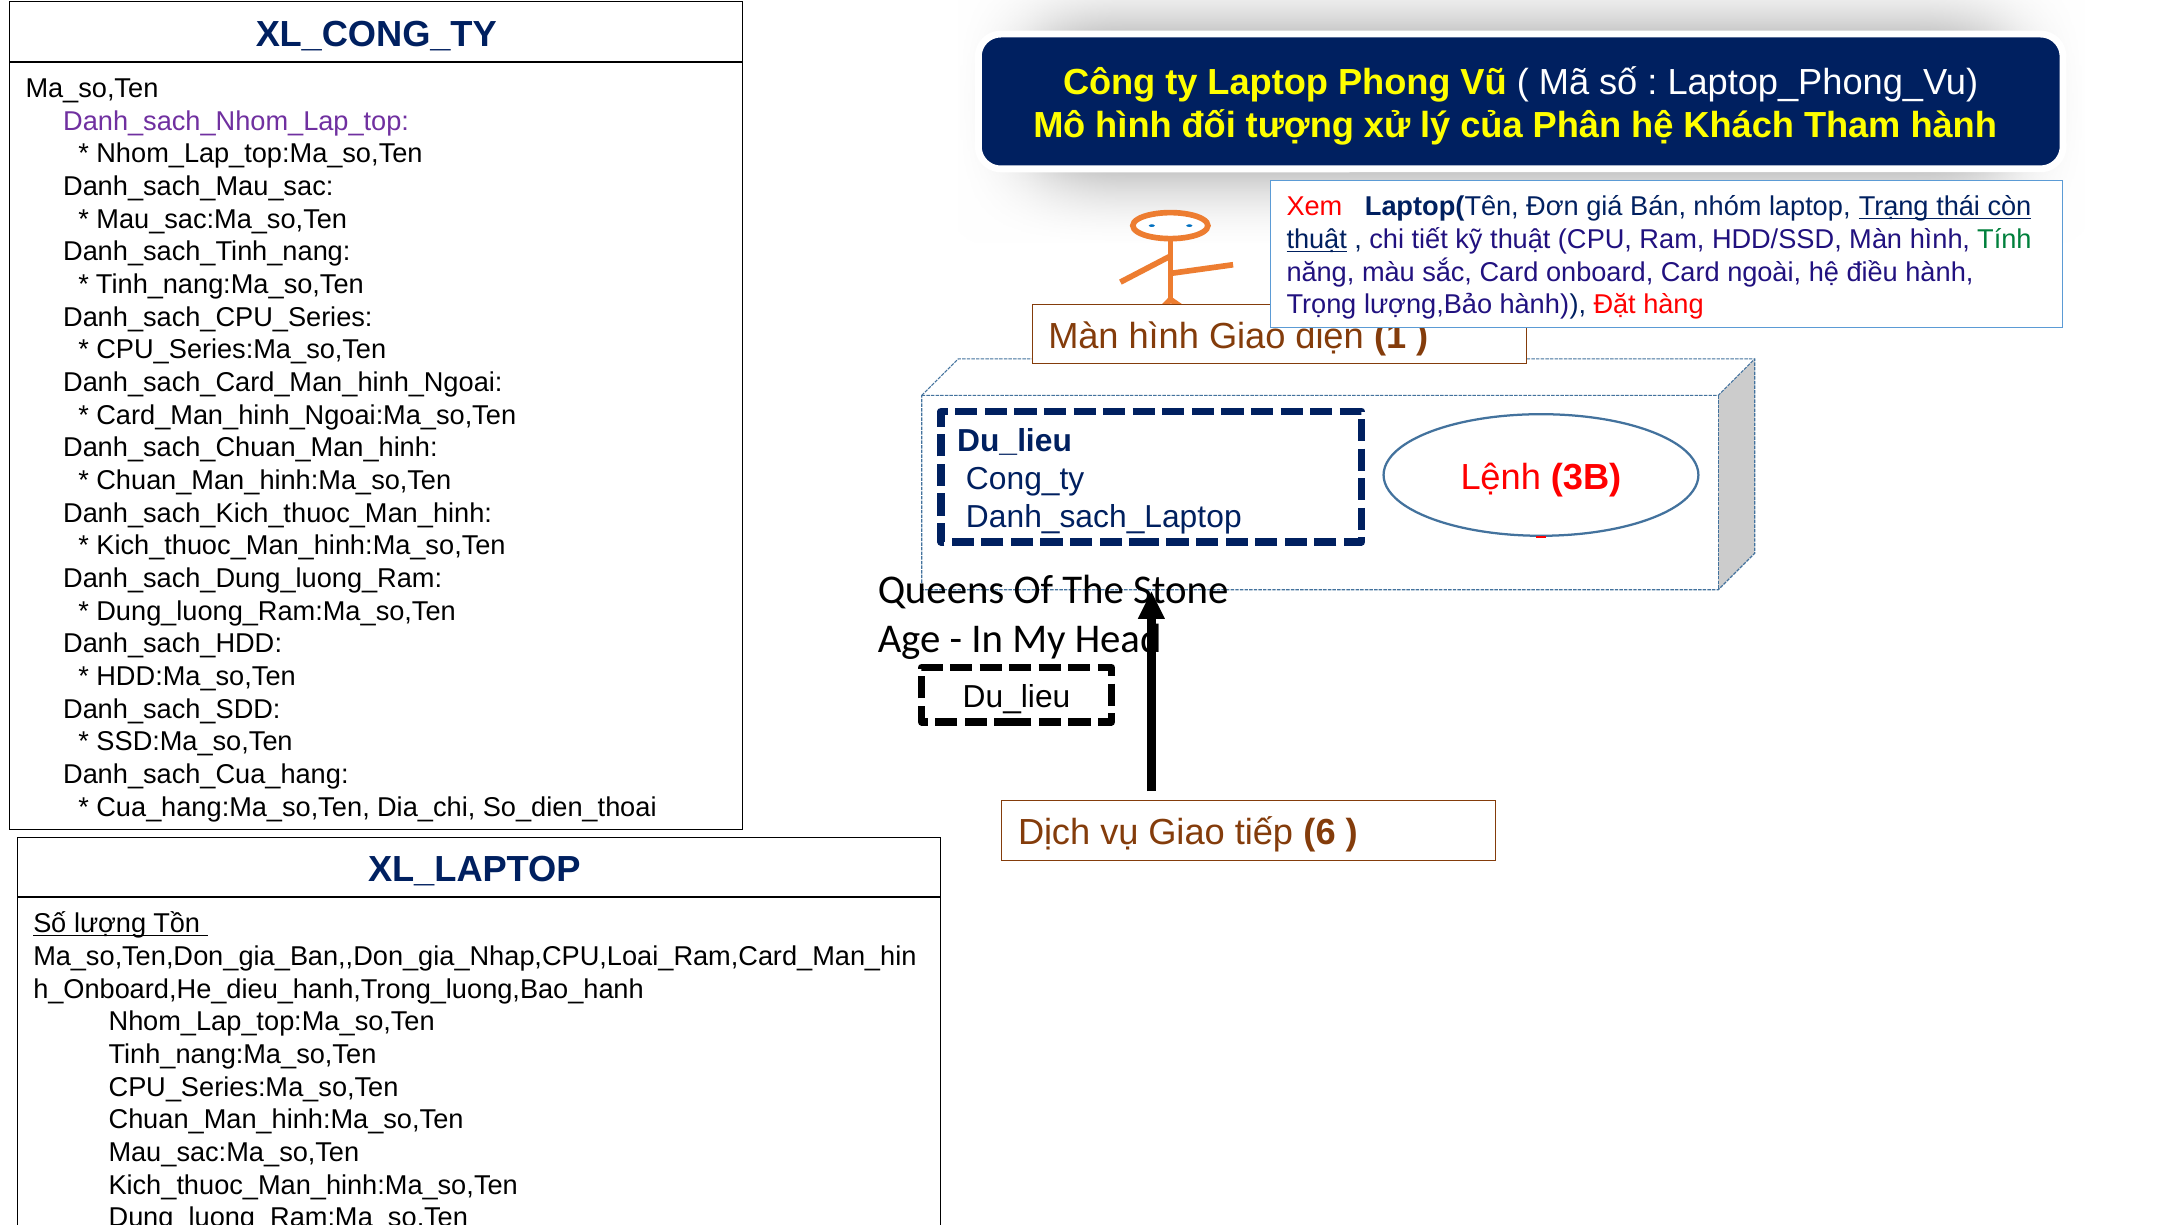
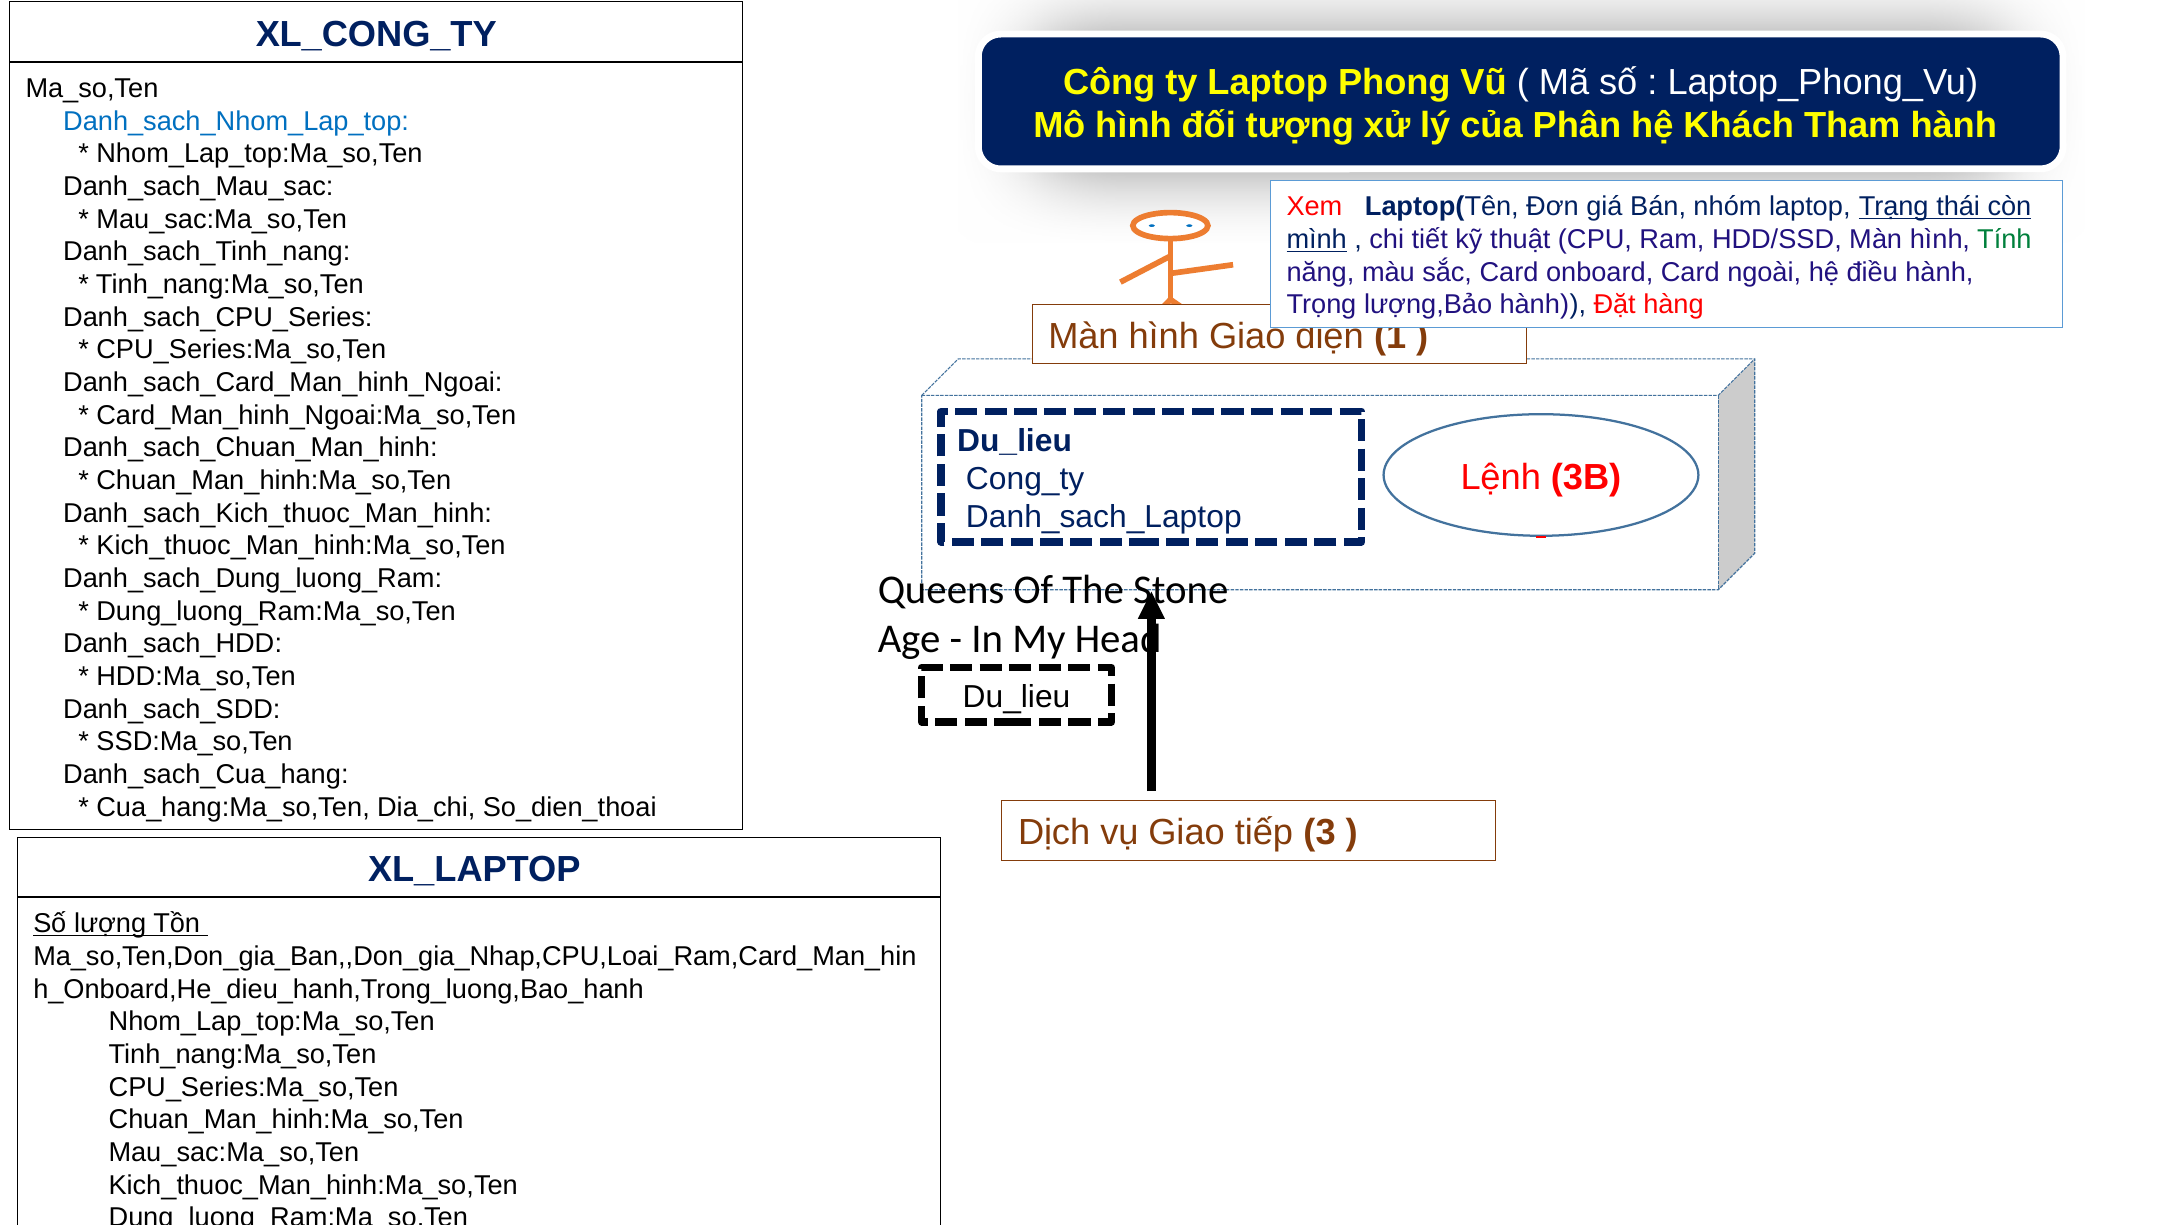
Danh_sach_Nhom_Lap_top colour: purple -> blue
thuật at (1317, 239): thuật -> mình
6: 6 -> 3
